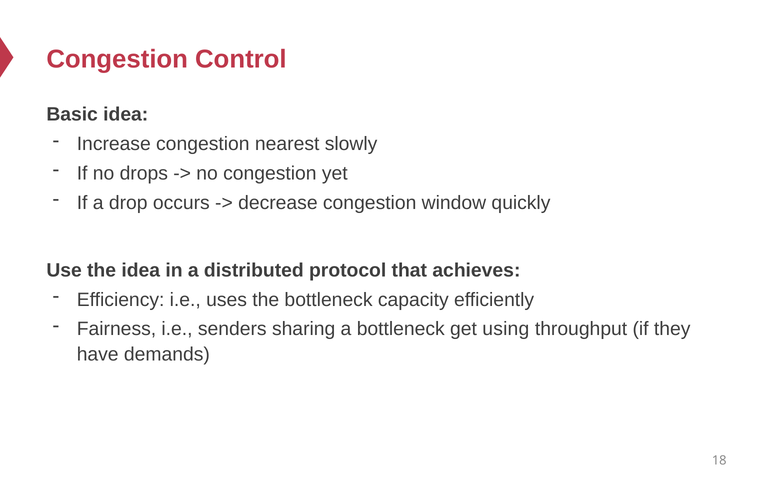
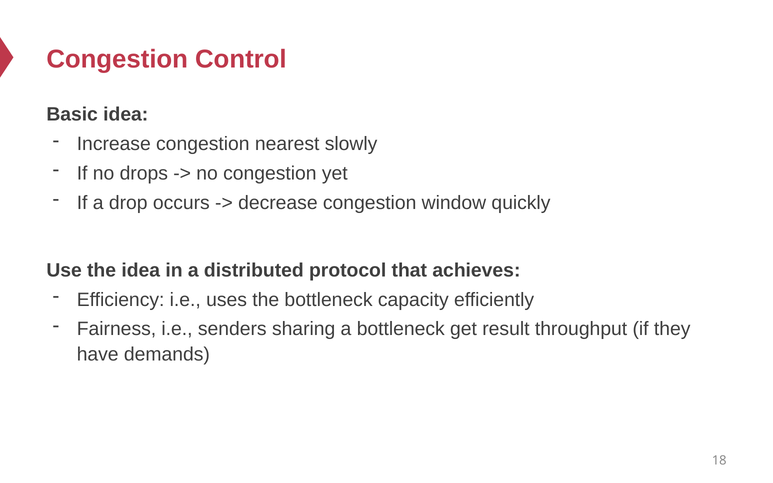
using: using -> result
